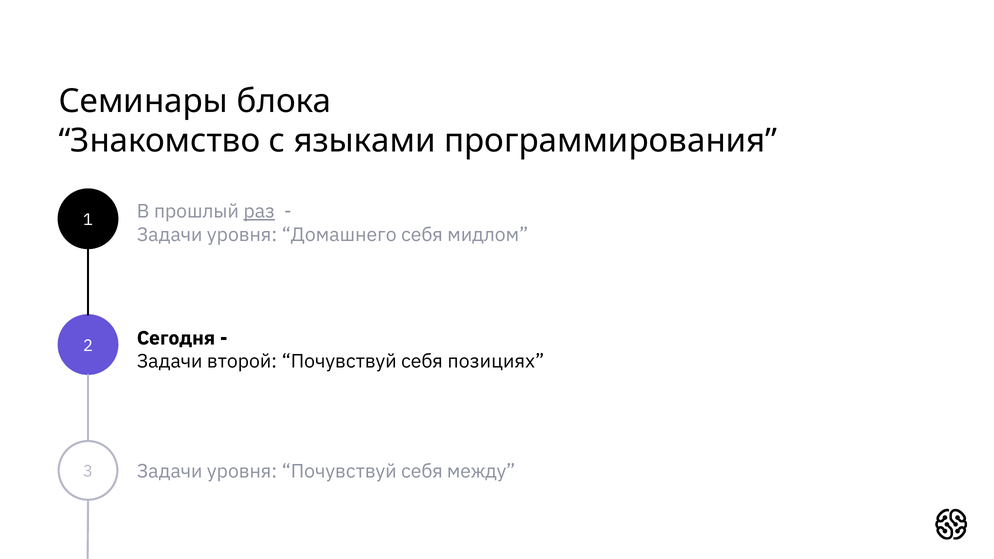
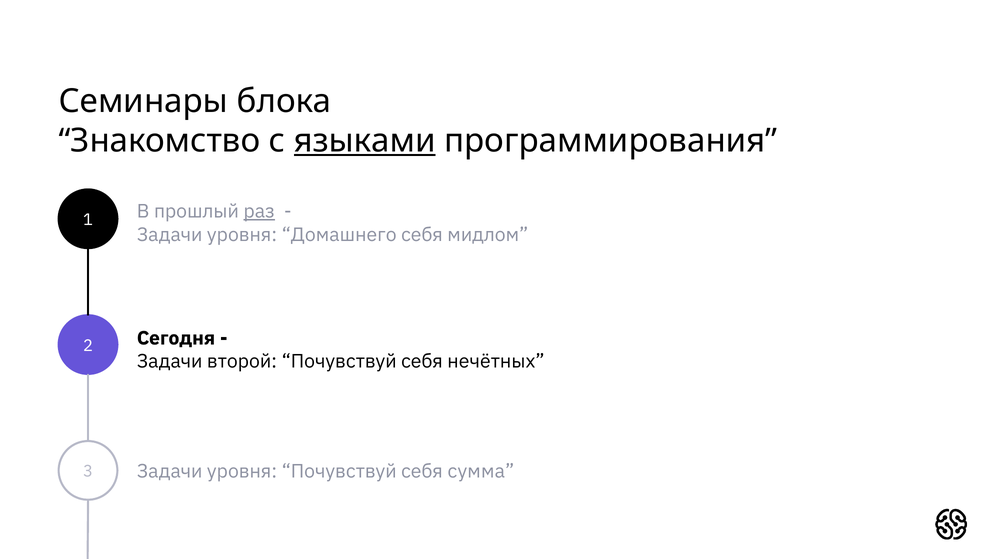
языками underline: none -> present
позициях: позициях -> нечётных
между: между -> сумма
